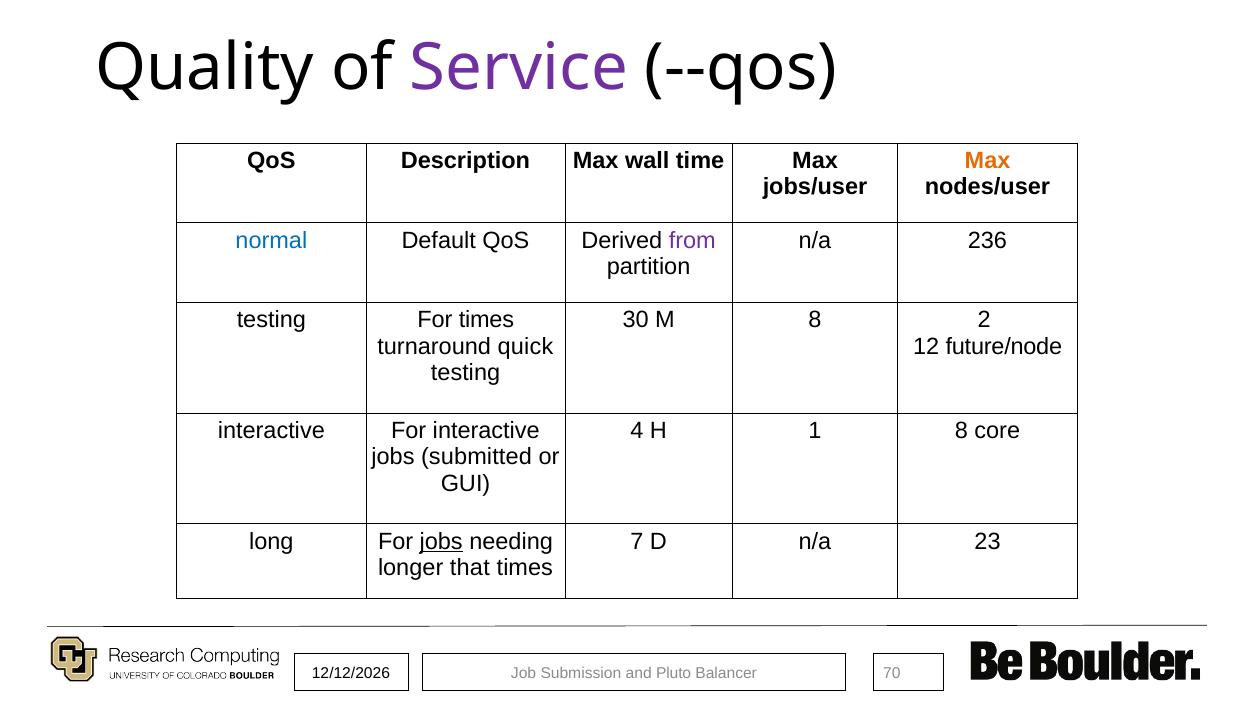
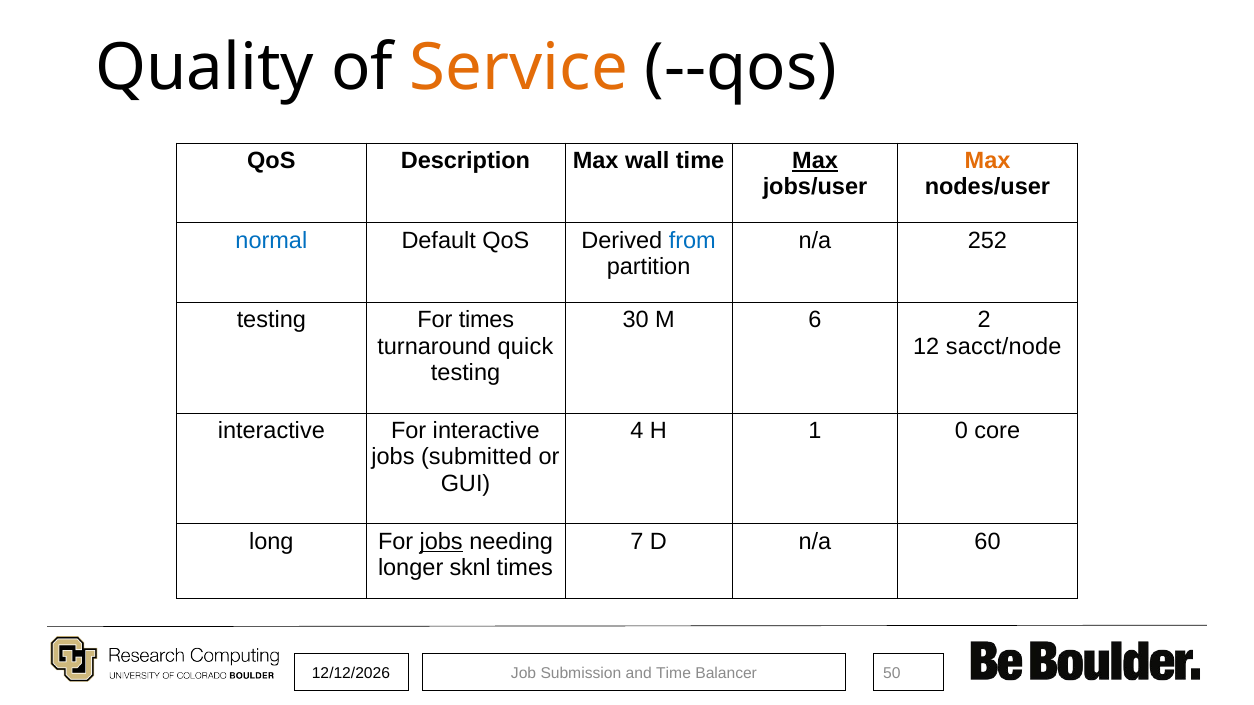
Service colour: purple -> orange
Max at (815, 161) underline: none -> present
from colour: purple -> blue
236: 236 -> 252
M 8: 8 -> 6
future/node: future/node -> sacct/node
1 8: 8 -> 0
23: 23 -> 60
that: that -> sknl
and Pluto: Pluto -> Time
70: 70 -> 50
